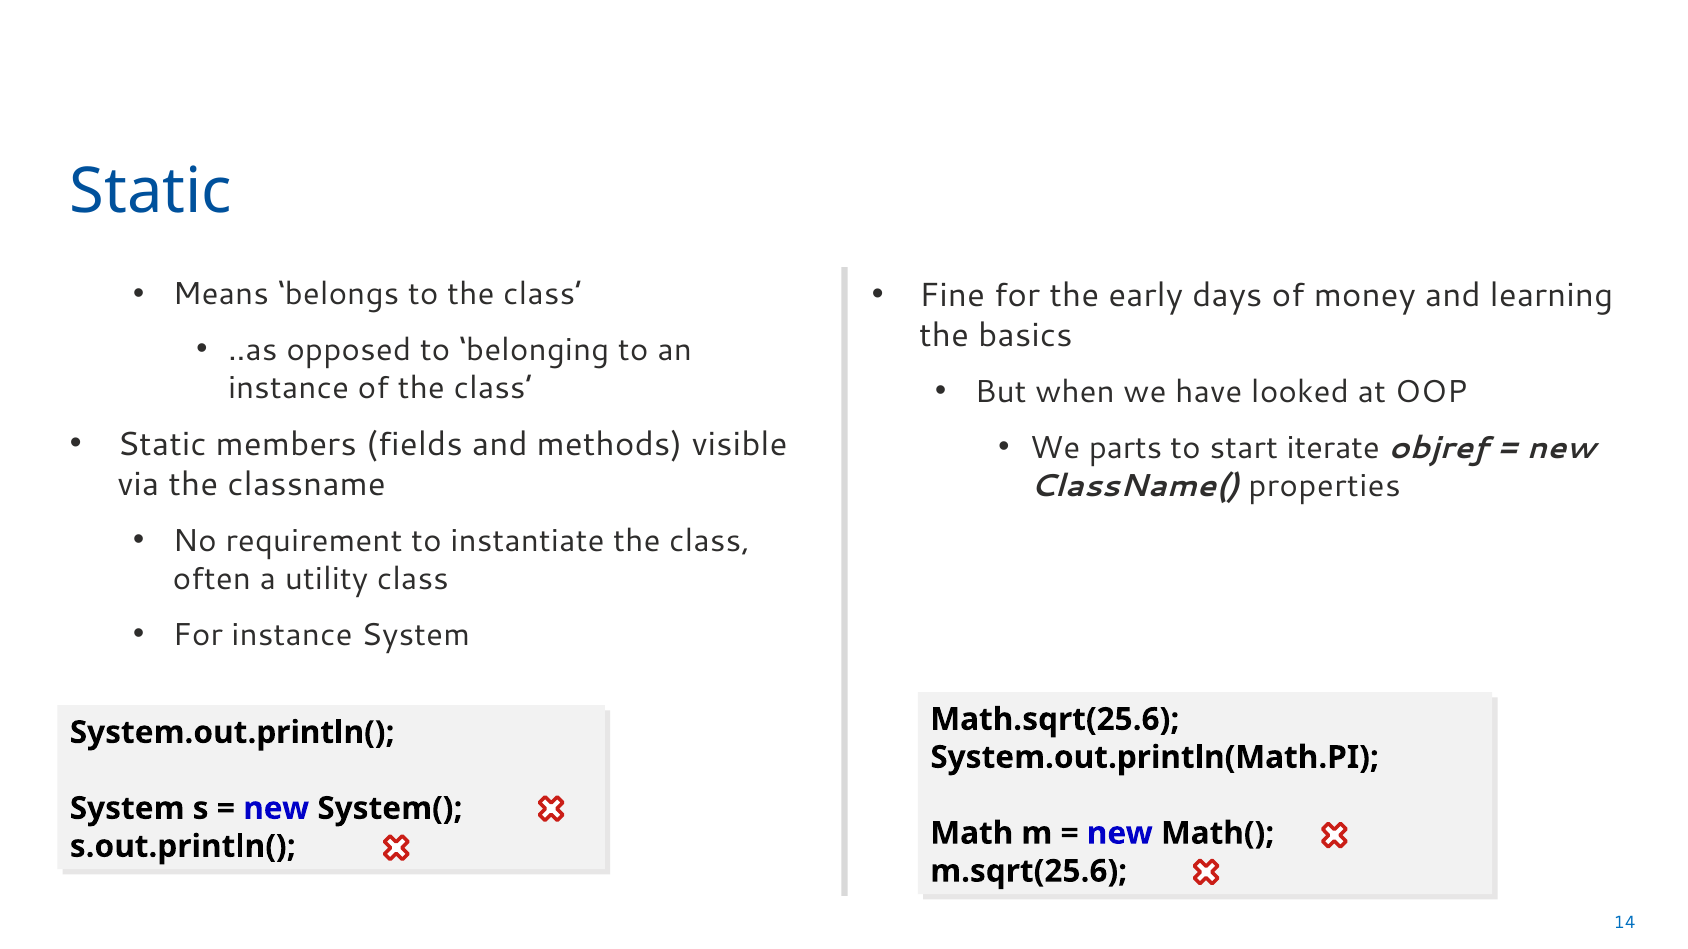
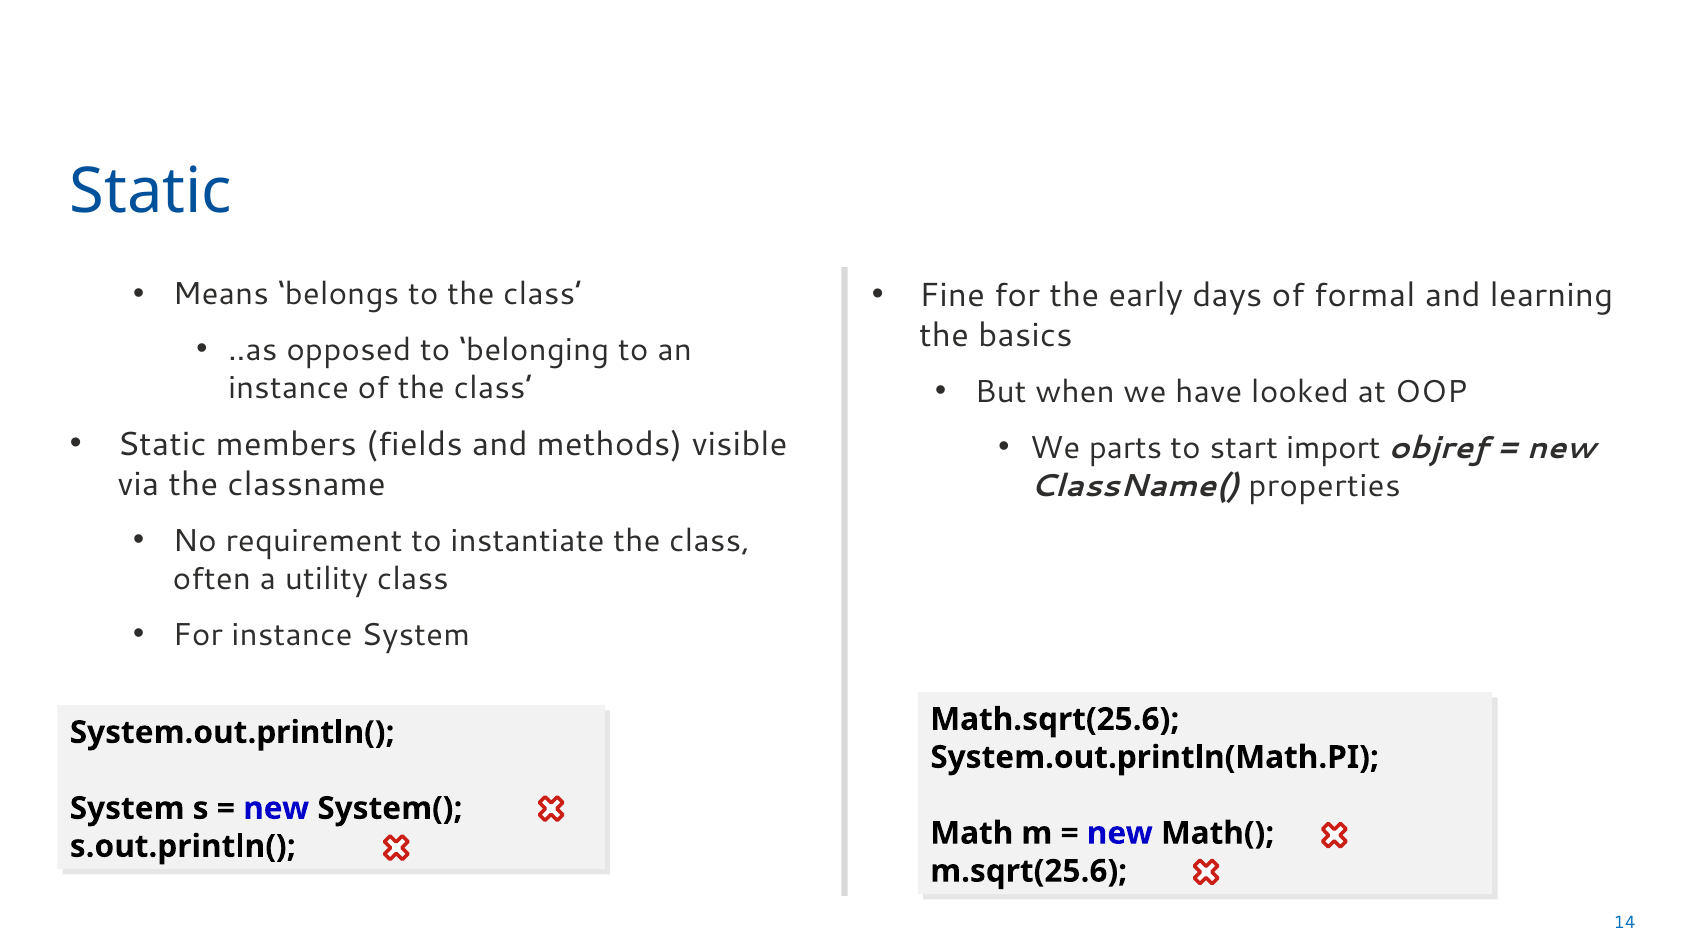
money: money -> formal
iterate: iterate -> import
